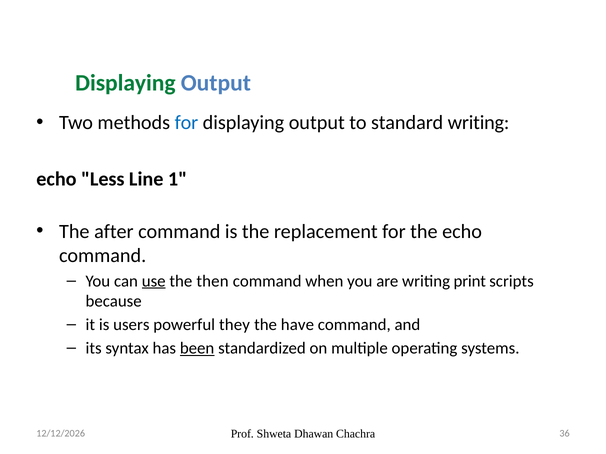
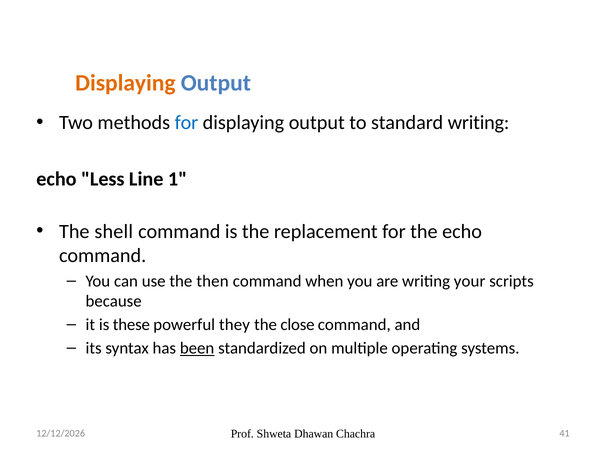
Displaying at (125, 83) colour: green -> orange
after: after -> shell
use underline: present -> none
print: print -> your
users: users -> these
have: have -> close
36: 36 -> 41
